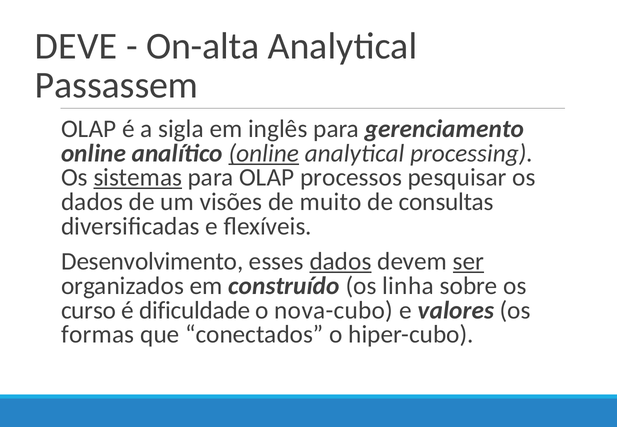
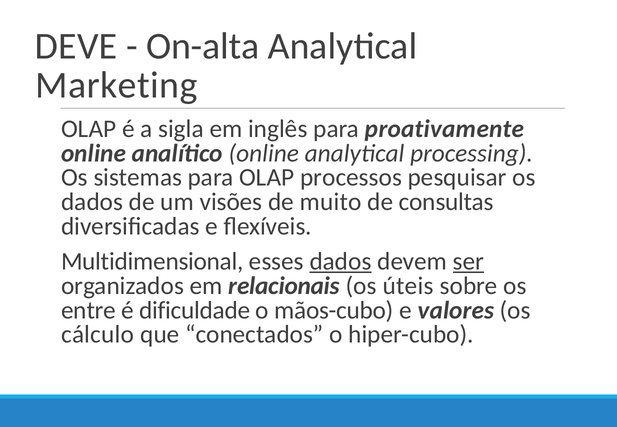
Passassem: Passassem -> Marketing
gerenciamento: gerenciamento -> proativamente
online at (264, 153) underline: present -> none
sistemas underline: present -> none
Desenvolvimento: Desenvolvimento -> Multidimensional
construído: construído -> relacionais
linha: linha -> úteis
curso: curso -> entre
nova-cubo: nova-cubo -> mãos-cubo
formas: formas -> cálculo
